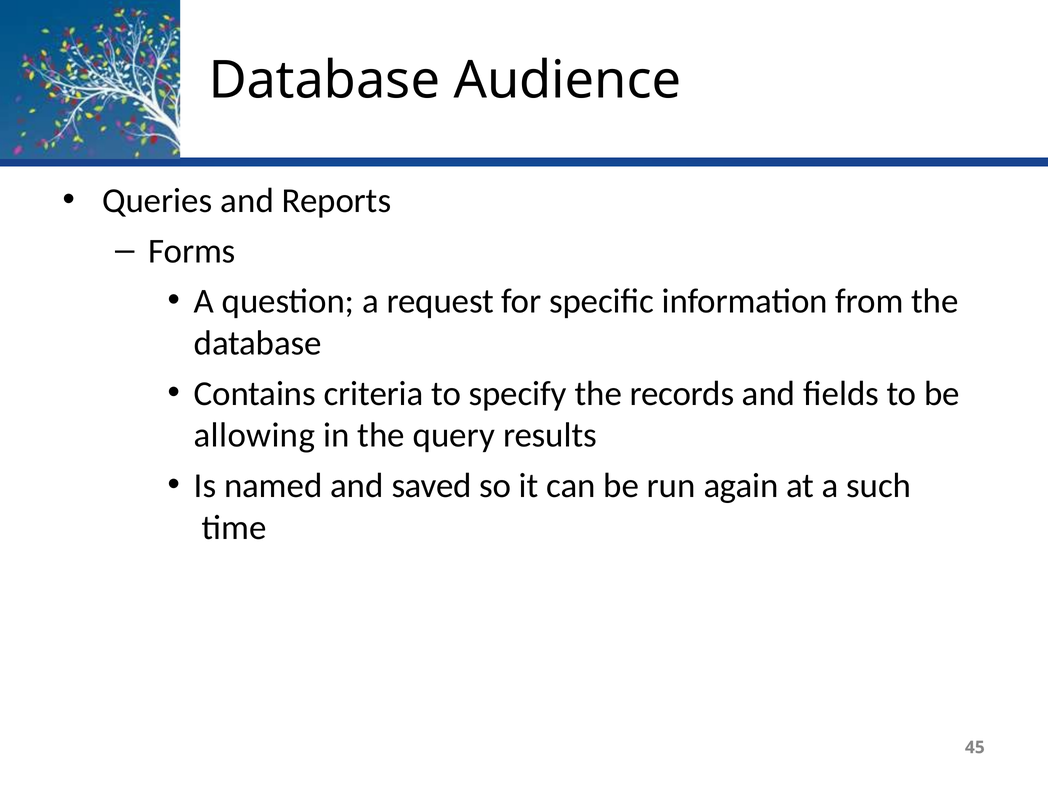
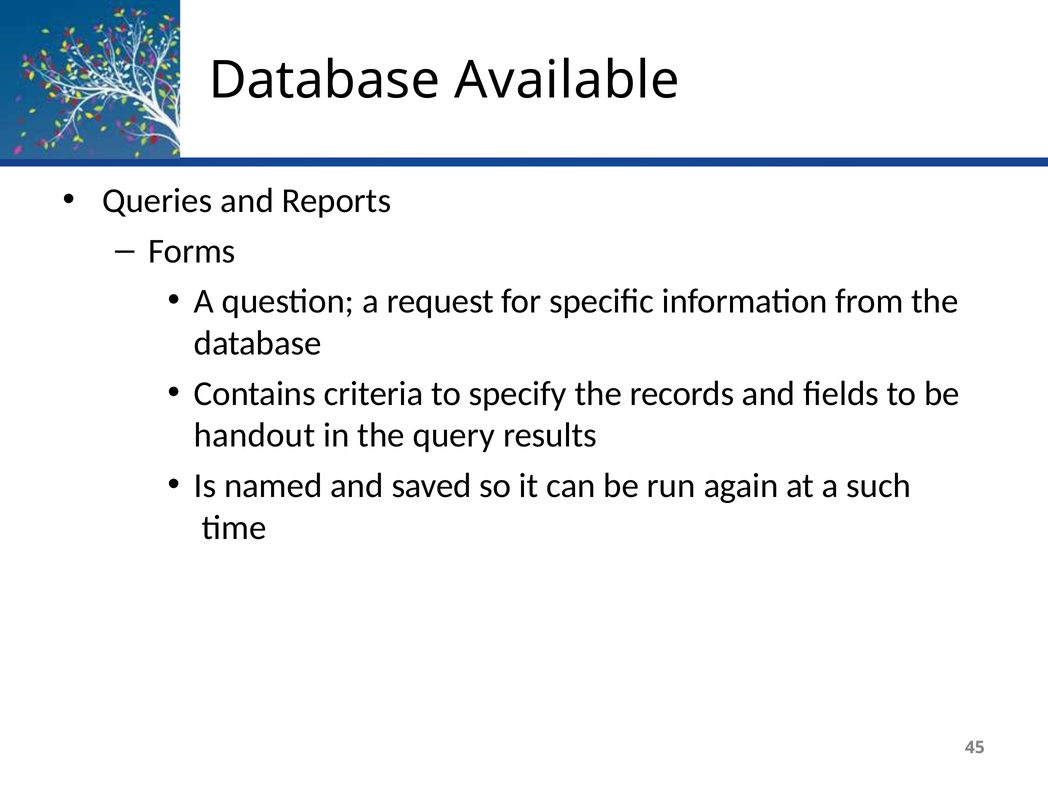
Audience: Audience -> Available
allowing: allowing -> handout
